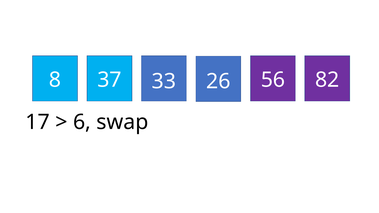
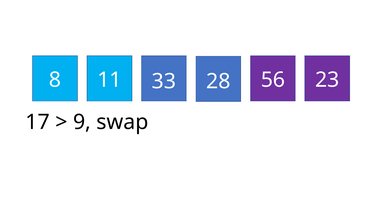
37: 37 -> 11
26: 26 -> 28
82: 82 -> 23
6: 6 -> 9
